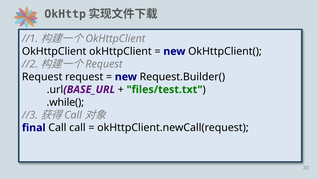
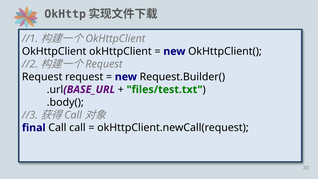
.while(: .while( -> .body(
